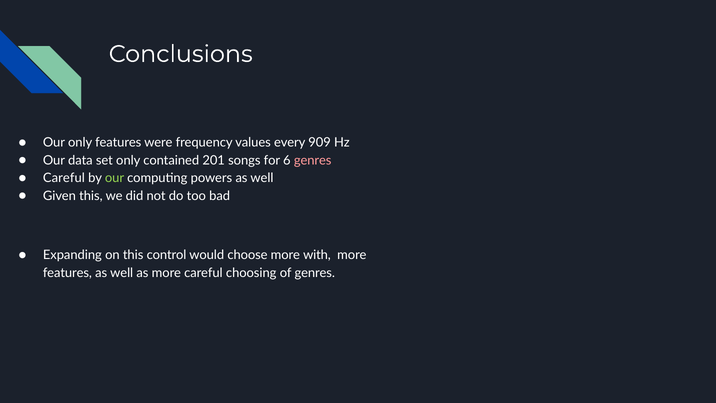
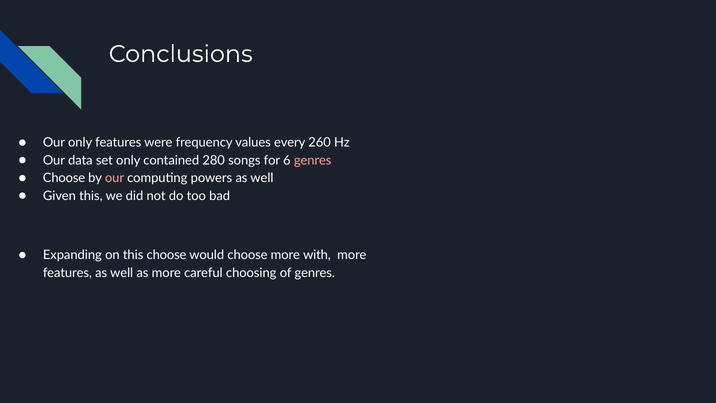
909: 909 -> 260
201: 201 -> 280
Careful at (64, 178): Careful -> Choose
our at (115, 178) colour: light green -> pink
this control: control -> choose
